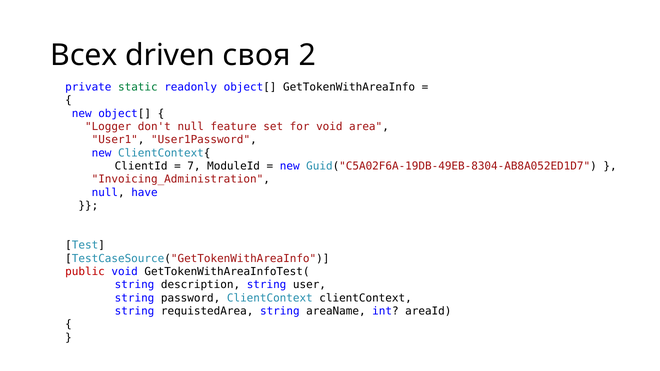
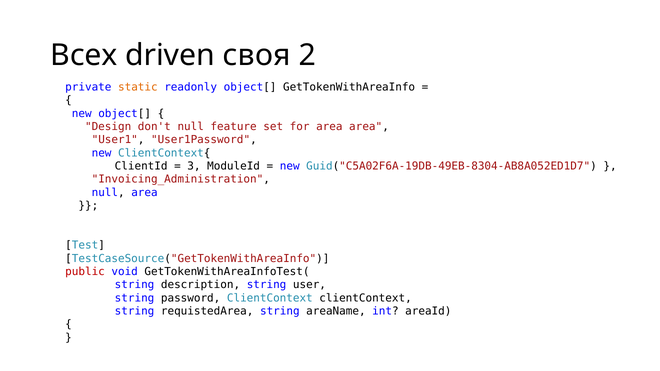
static colour: green -> orange
Logger: Logger -> Design
for void: void -> area
7: 7 -> 3
null have: have -> area
